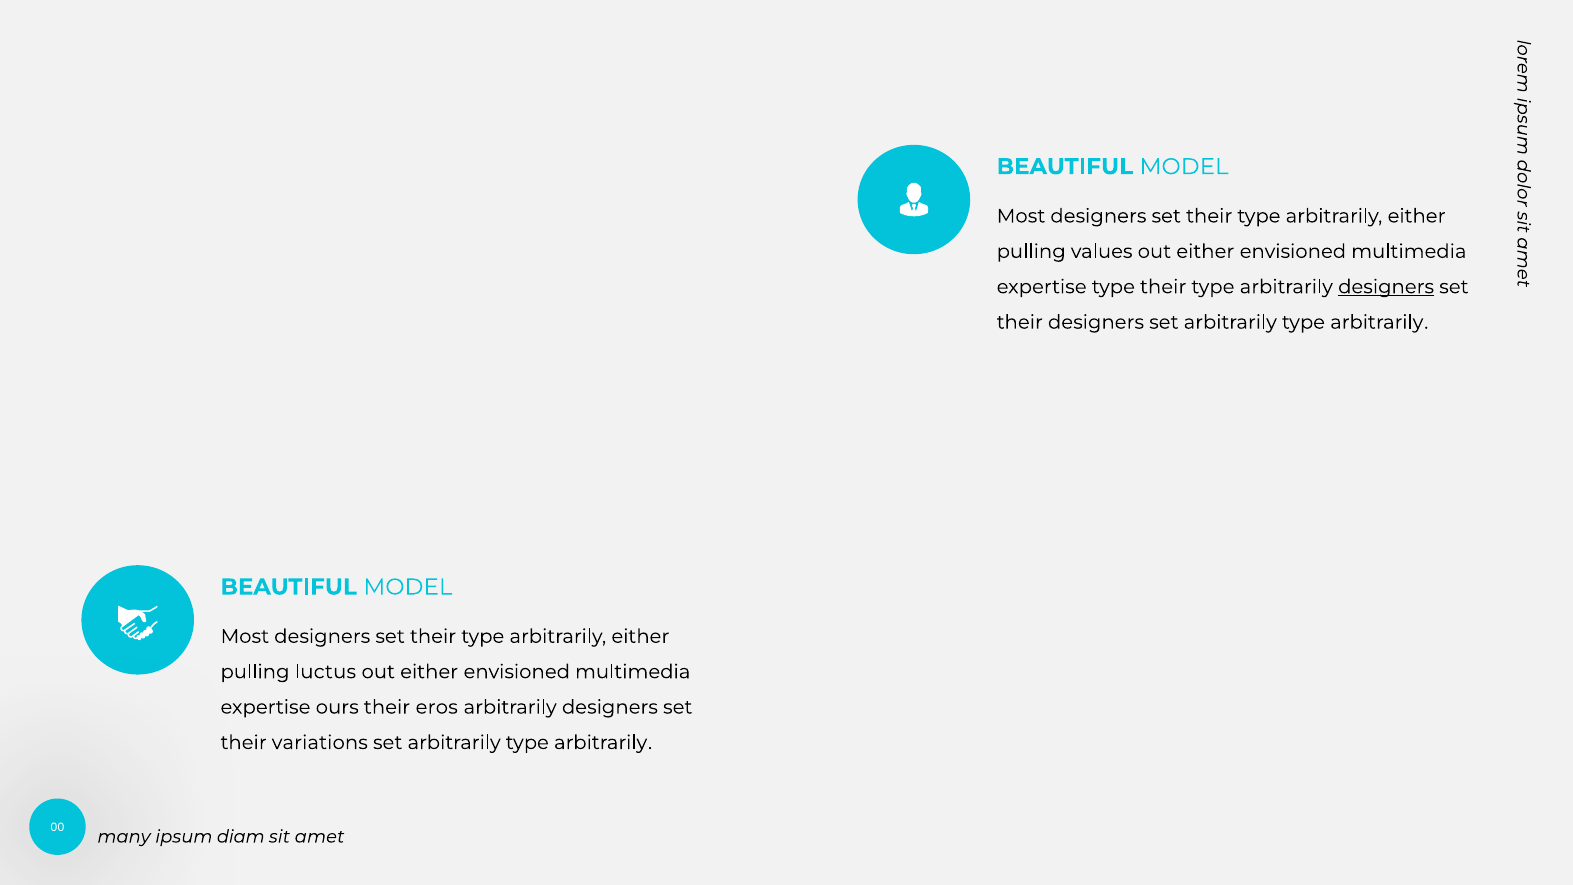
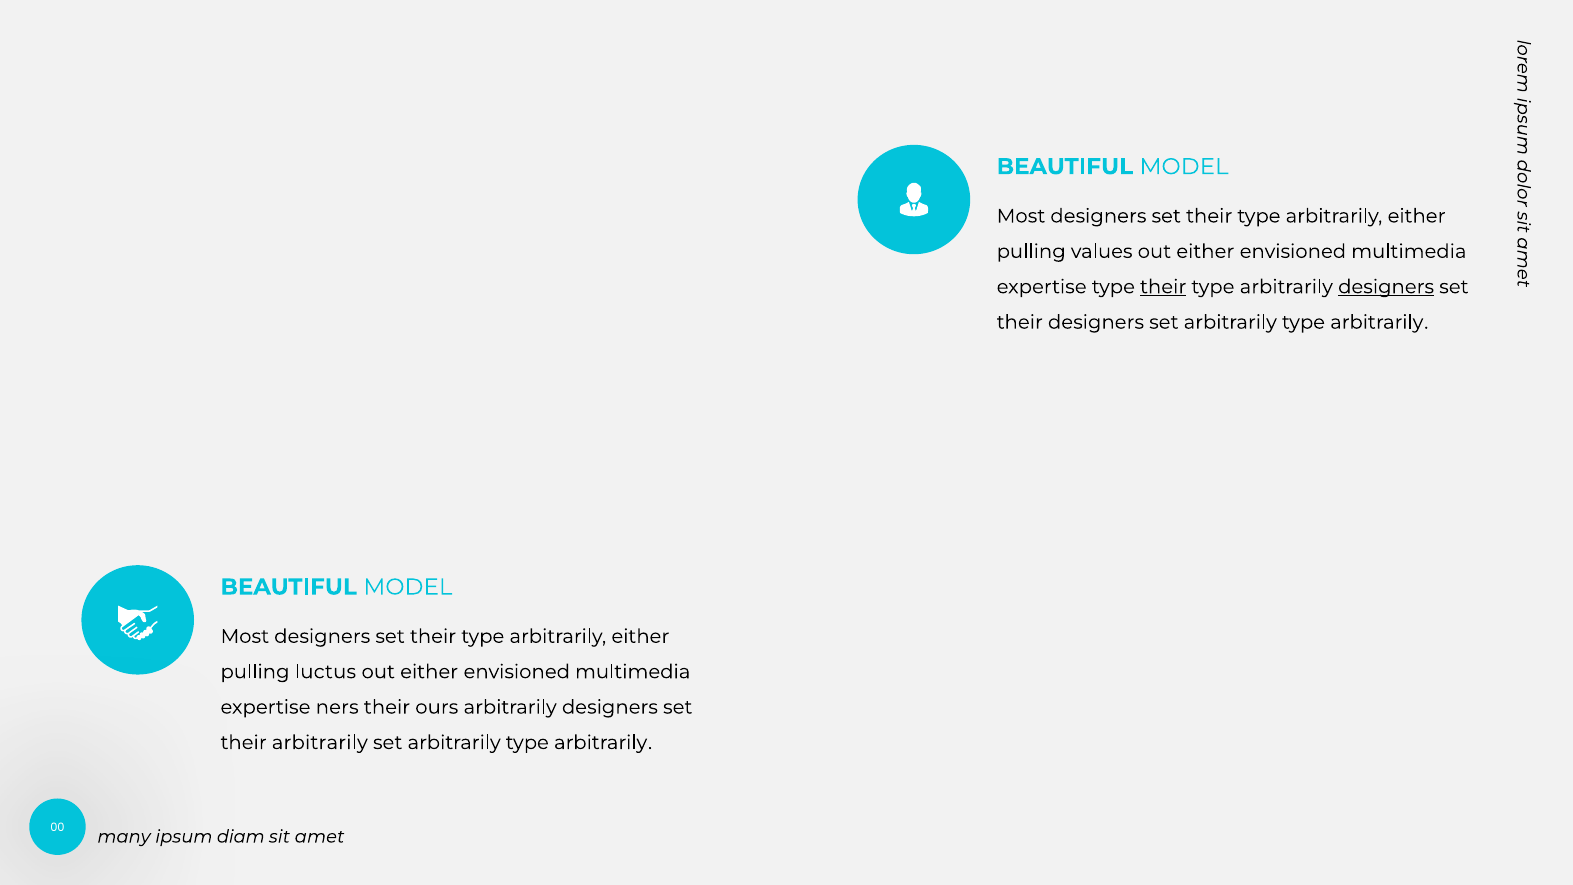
their at (1163, 287) underline: none -> present
ours: ours -> ners
eros: eros -> ours
variations at (320, 742): variations -> arbitrarily
